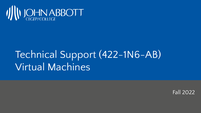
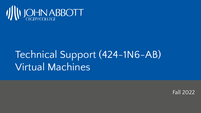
422-1N6-AB: 422-1N6-AB -> 424-1N6-AB
